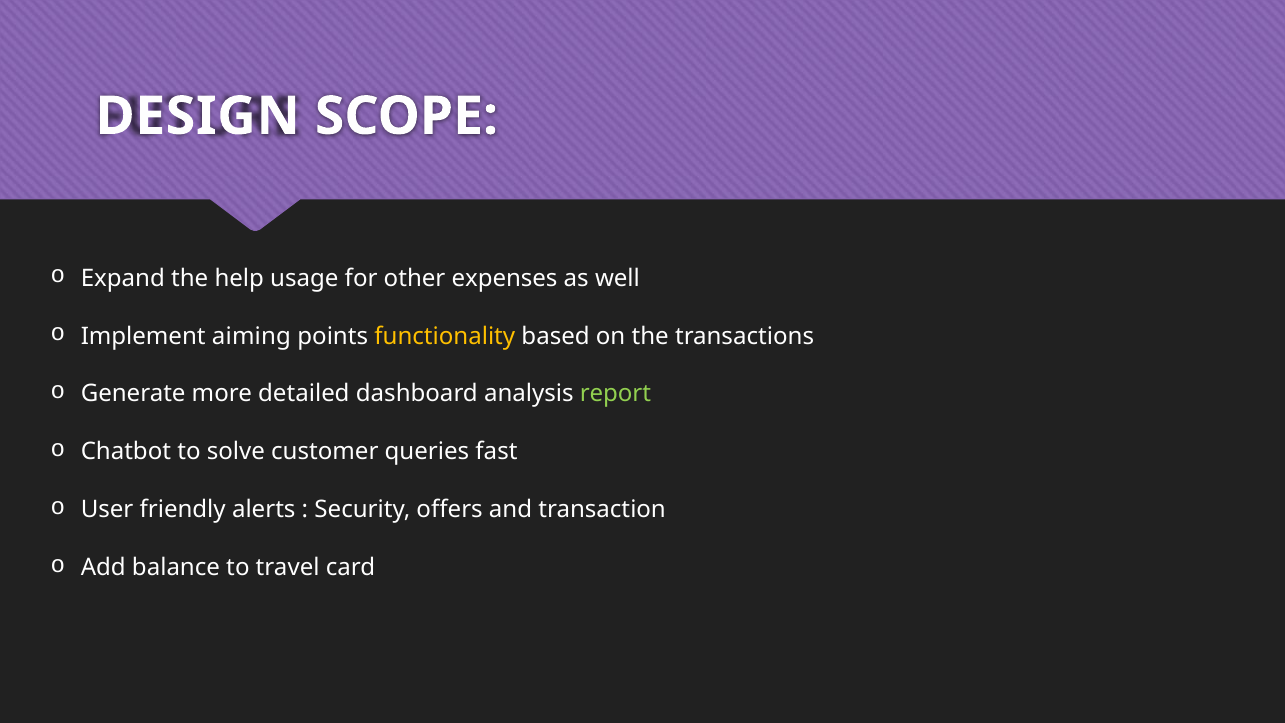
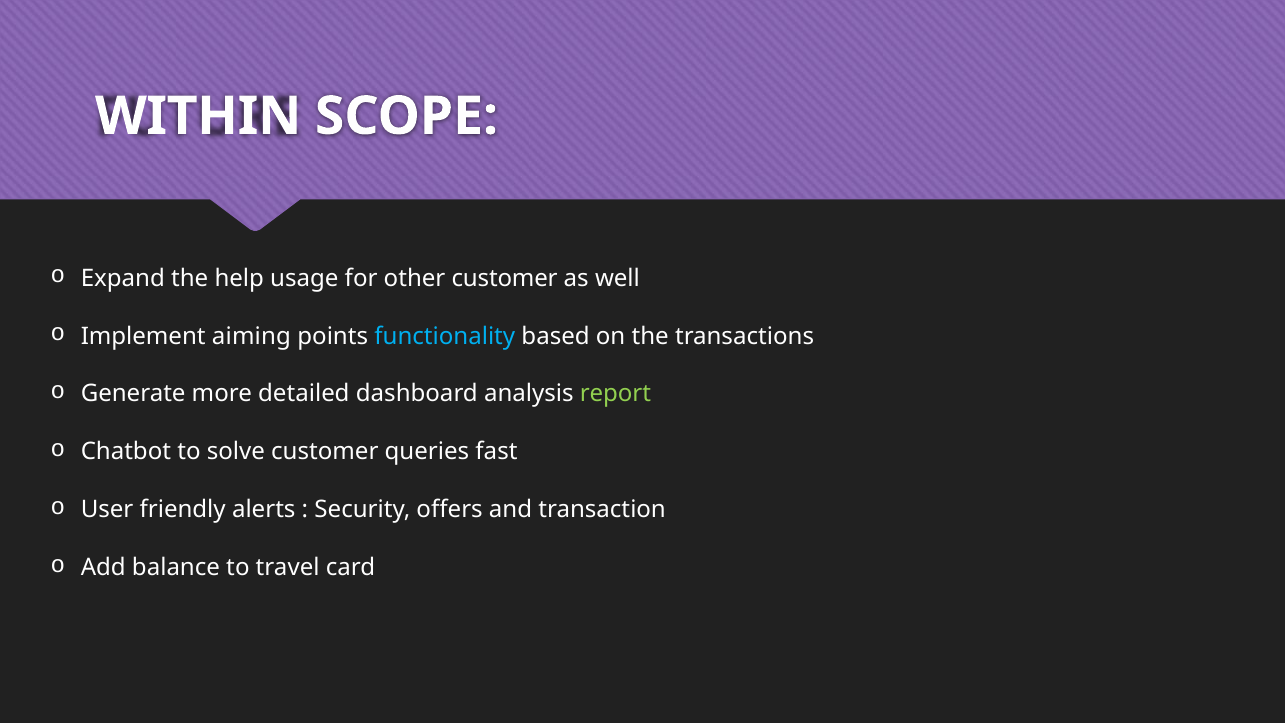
DESIGN: DESIGN -> WITHIN
other expenses: expenses -> customer
functionality colour: yellow -> light blue
